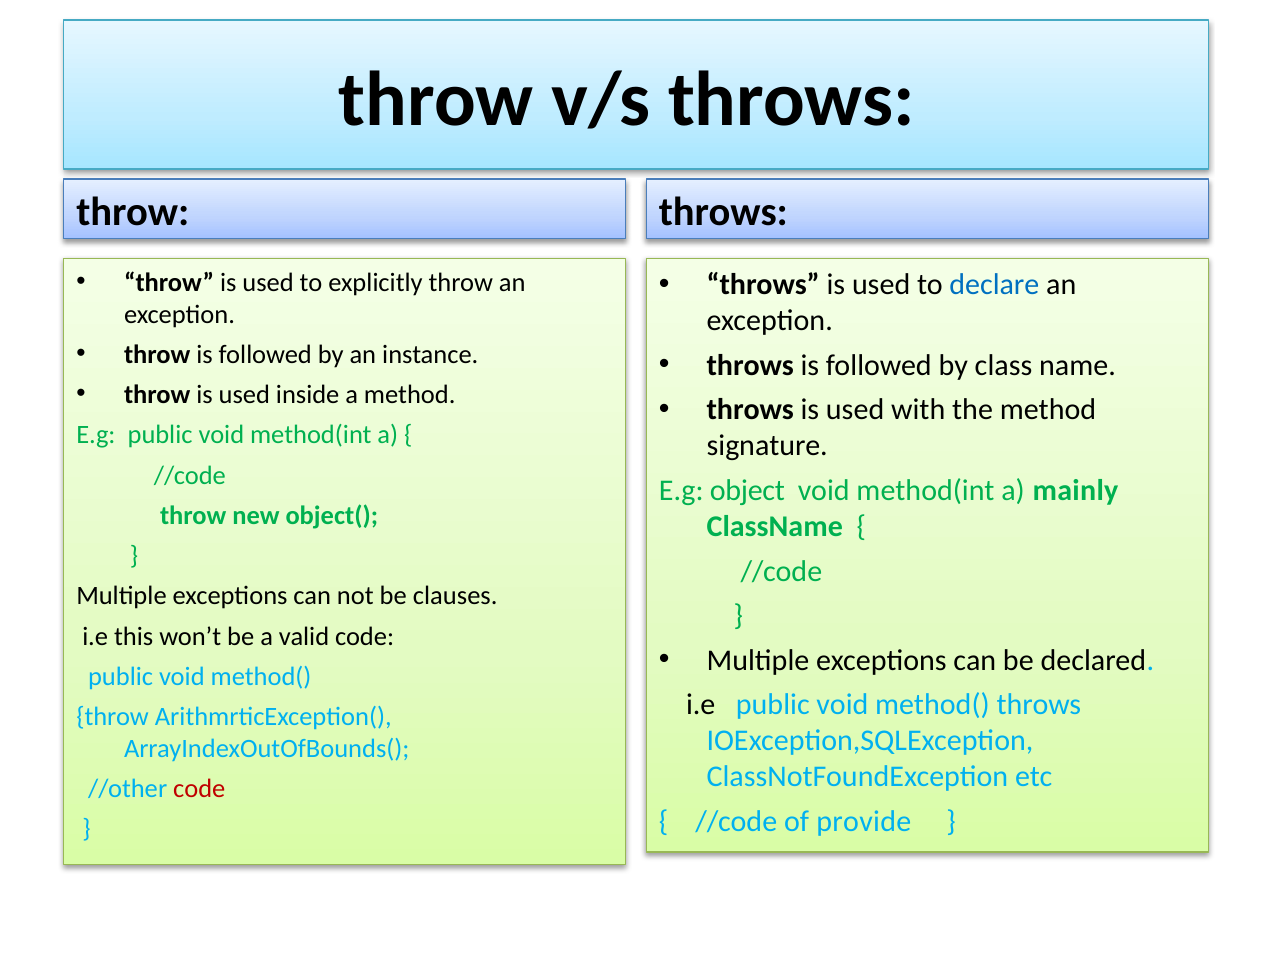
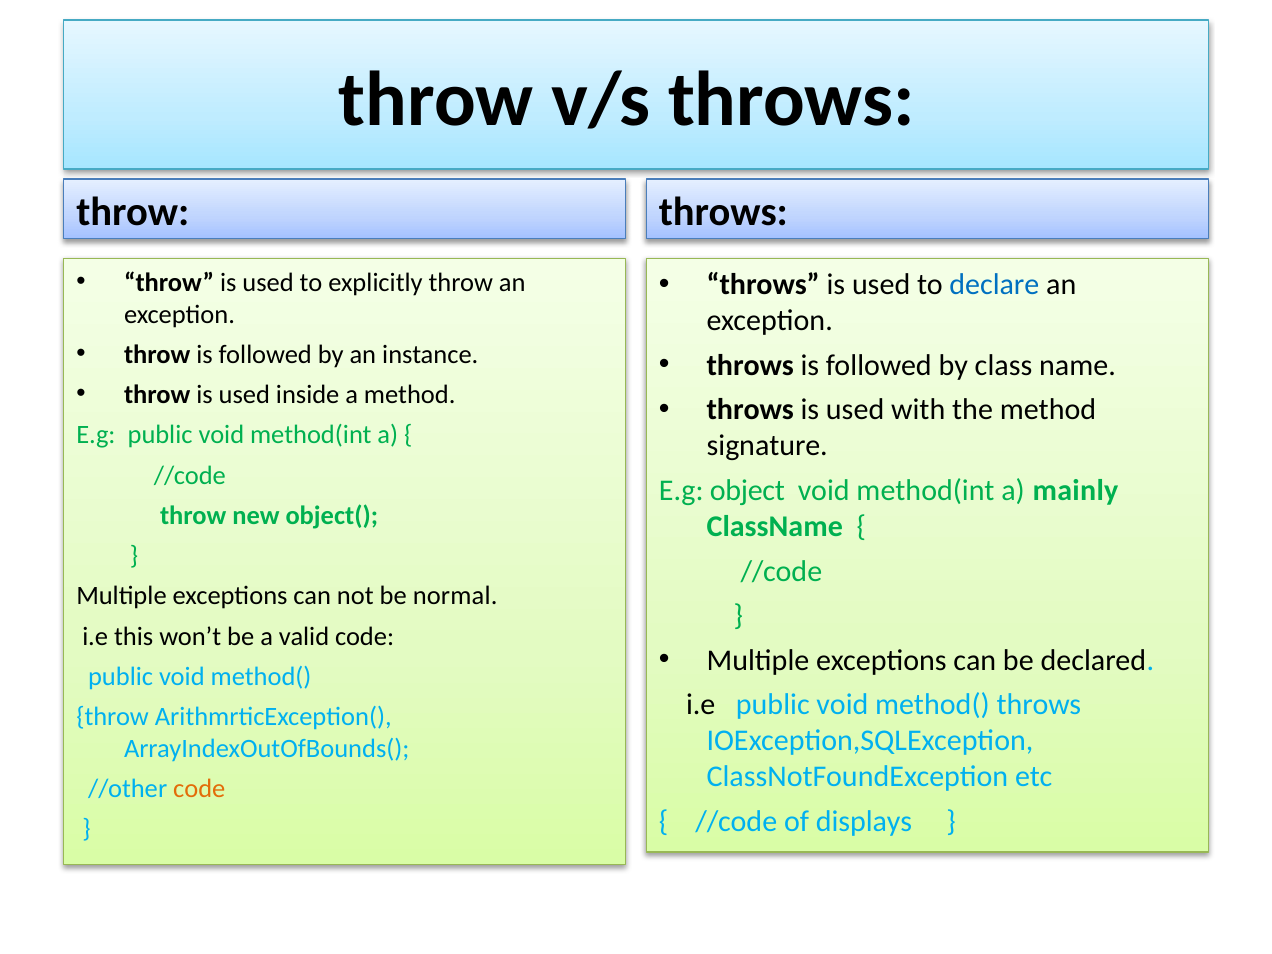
clauses: clauses -> normal
code at (199, 789) colour: red -> orange
provide: provide -> displays
